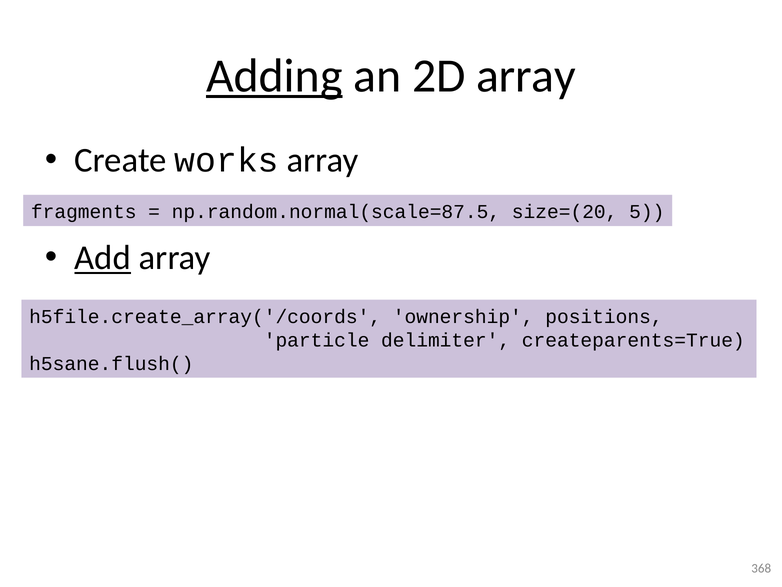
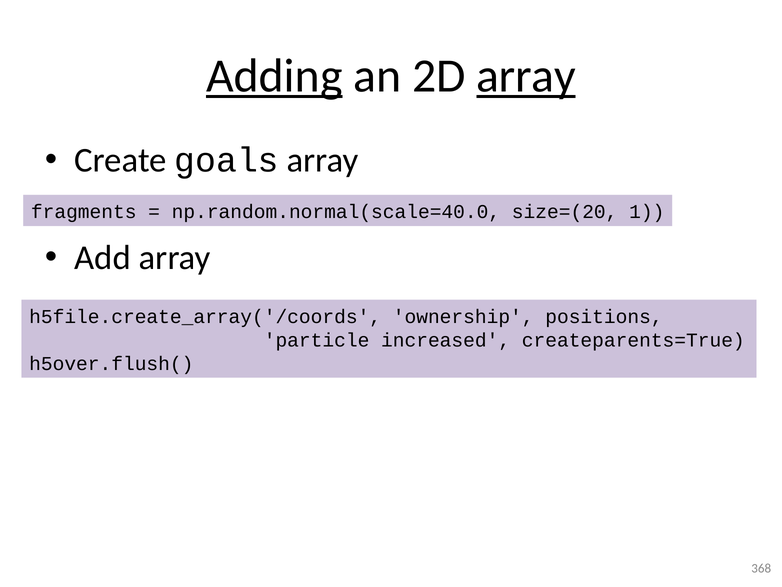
array at (526, 76) underline: none -> present
works: works -> goals
np.random.normal(scale=87.5: np.random.normal(scale=87.5 -> np.random.normal(scale=40.0
5: 5 -> 1
Add underline: present -> none
delimiter: delimiter -> increased
h5sane.flush(: h5sane.flush( -> h5over.flush(
